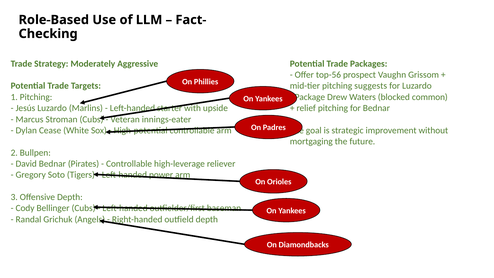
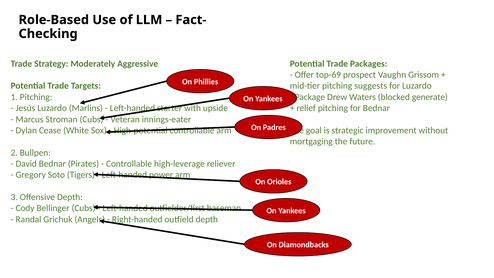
top-56: top-56 -> top-69
common: common -> generate
